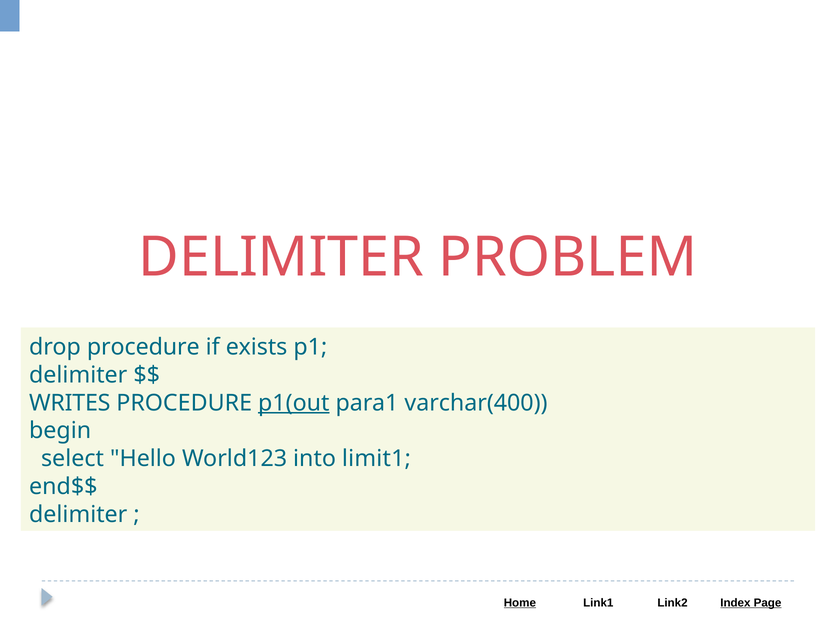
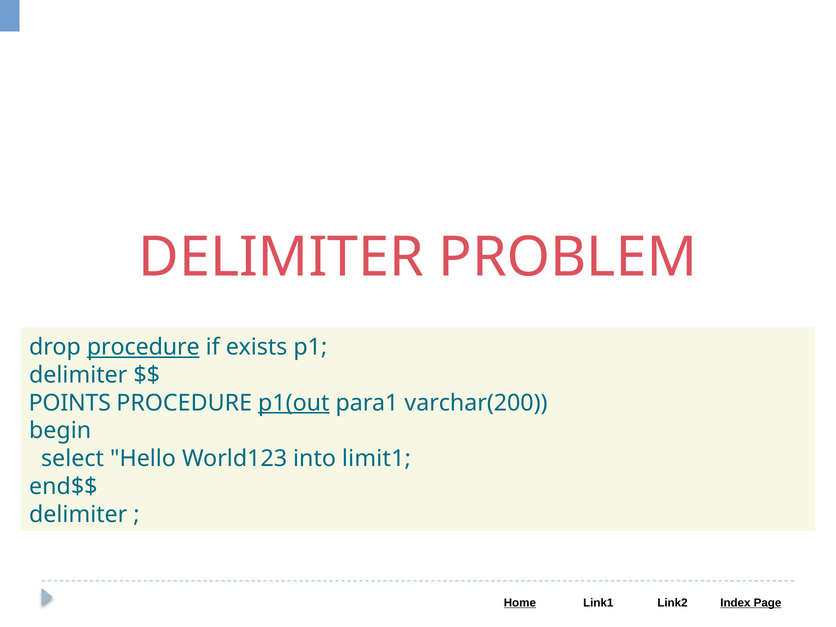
procedure at (143, 347) underline: none -> present
WRITES: WRITES -> POINTS
varchar(400: varchar(400 -> varchar(200
